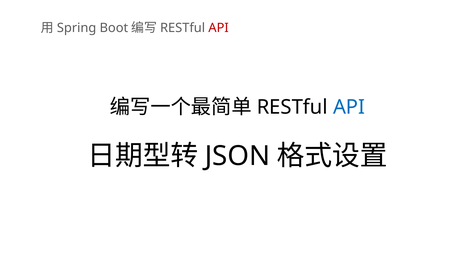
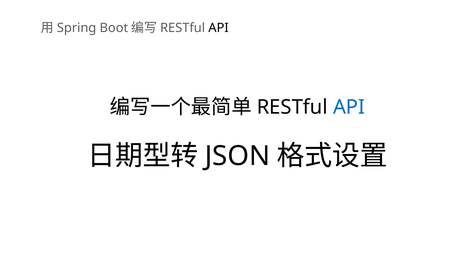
API at (219, 28) colour: red -> black
